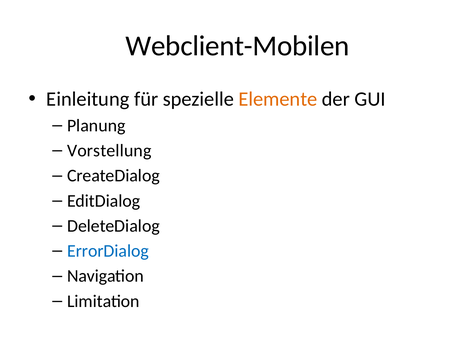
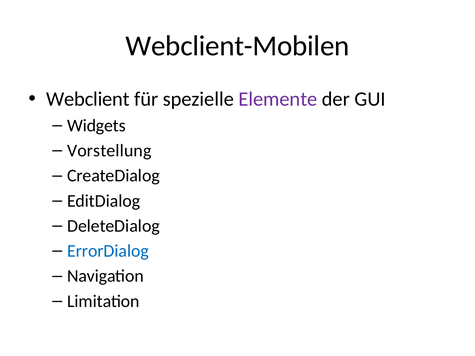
Einleitung: Einleitung -> Webclient
Elemente colour: orange -> purple
Planung: Planung -> Widgets
